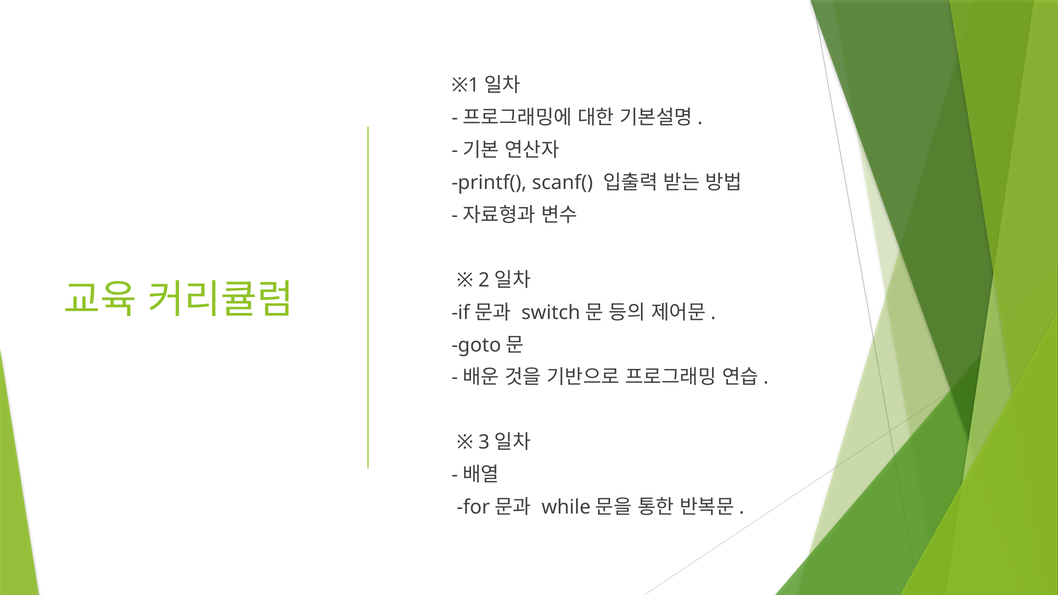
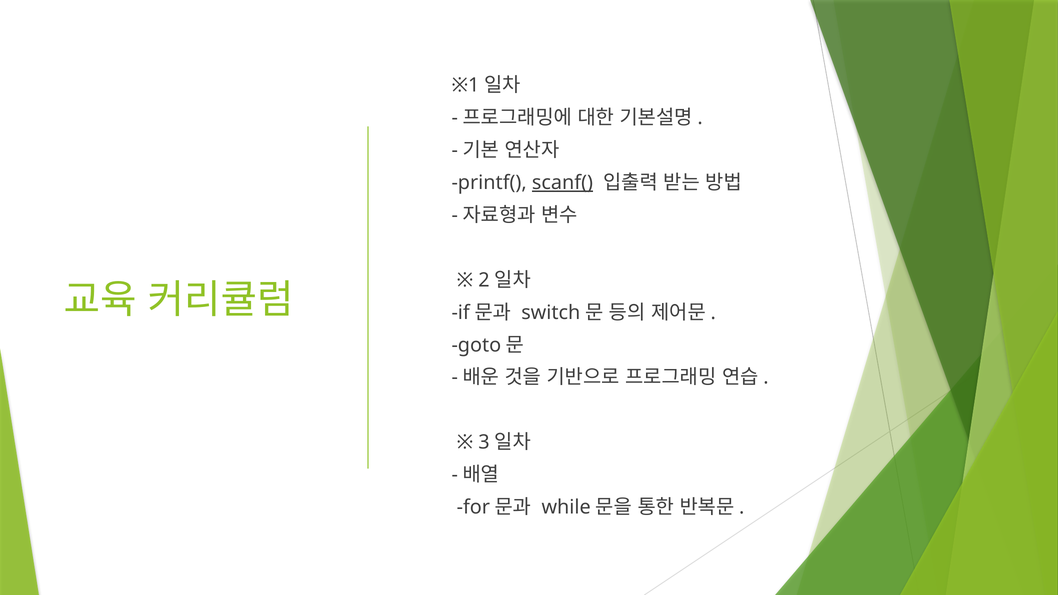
scanf( underline: none -> present
